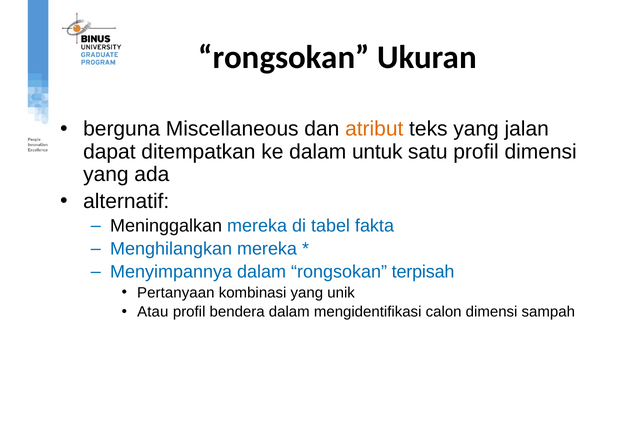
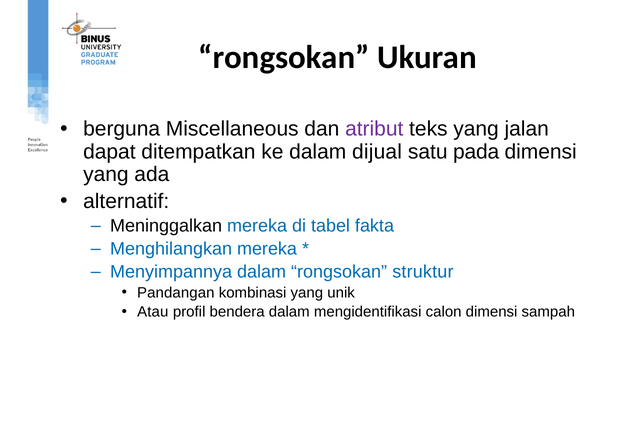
atribut colour: orange -> purple
untuk: untuk -> dijual
satu profil: profil -> pada
terpisah: terpisah -> struktur
Pertanyaan: Pertanyaan -> Pandangan
